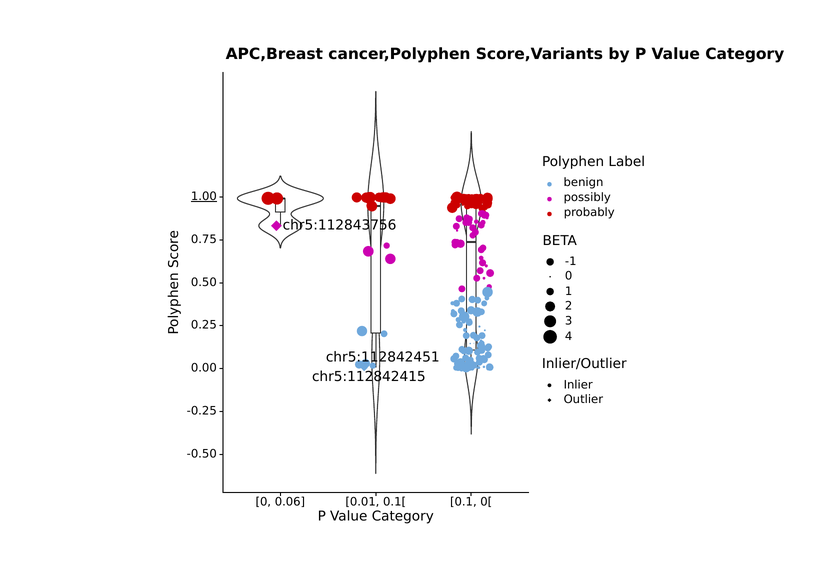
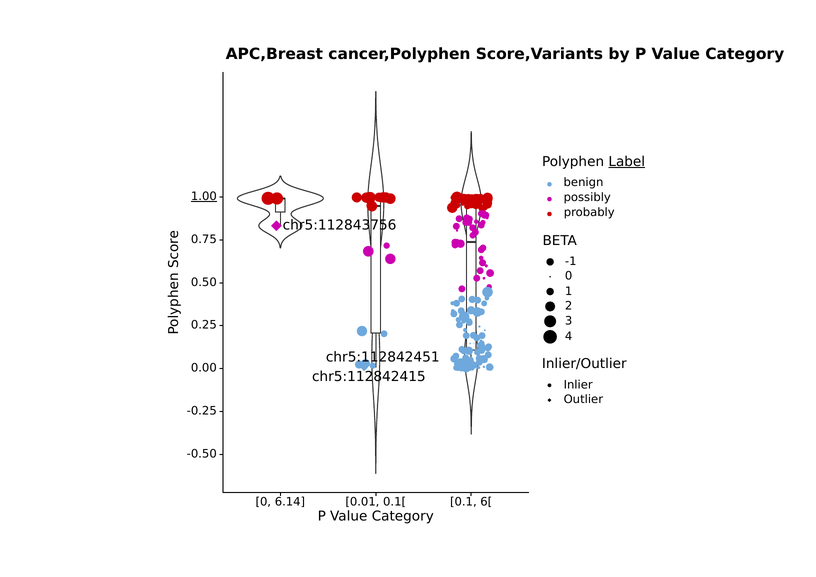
Label underline: none -> present
0.06: 0.06 -> 6.14
0[: 0[ -> 6[
